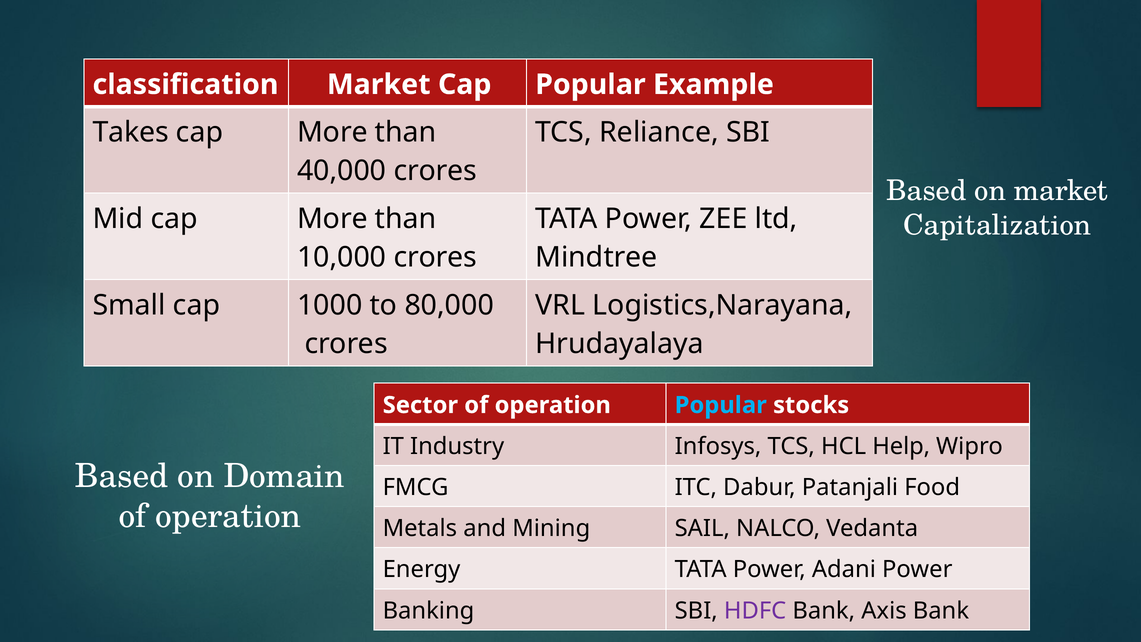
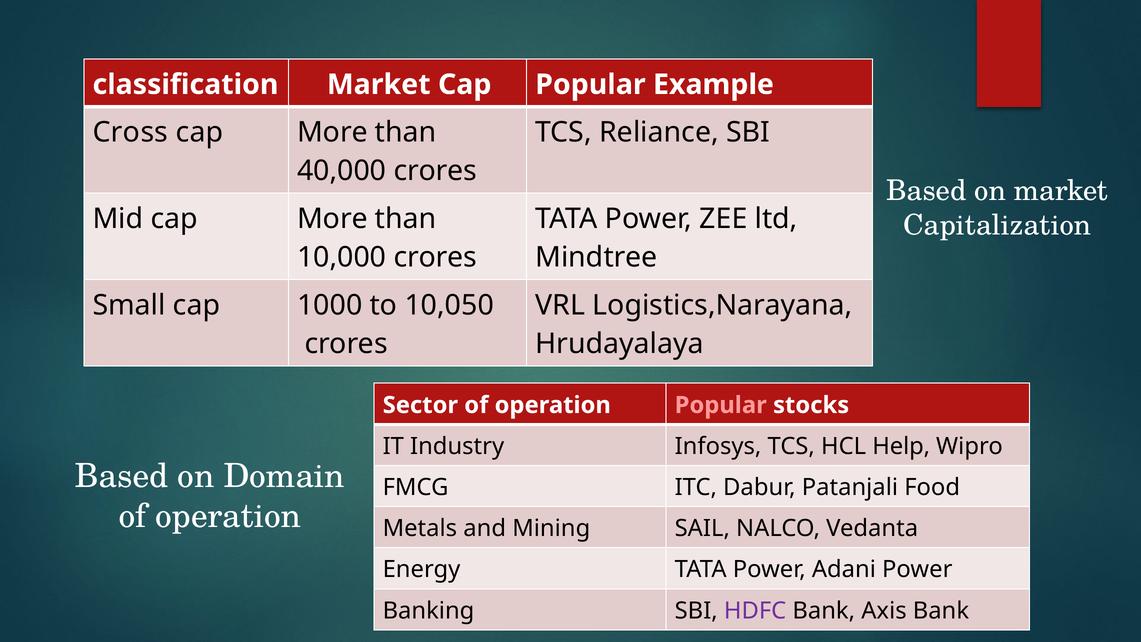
Takes: Takes -> Cross
80,000: 80,000 -> 10,050
Popular at (721, 405) colour: light blue -> pink
